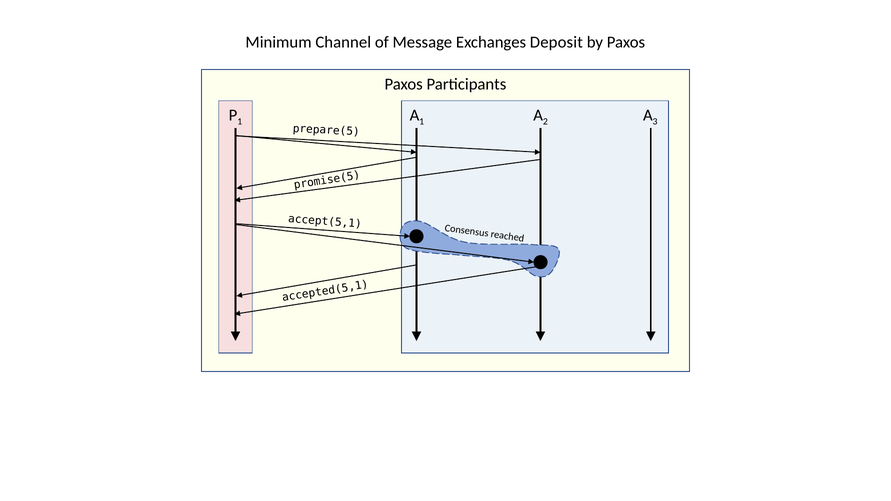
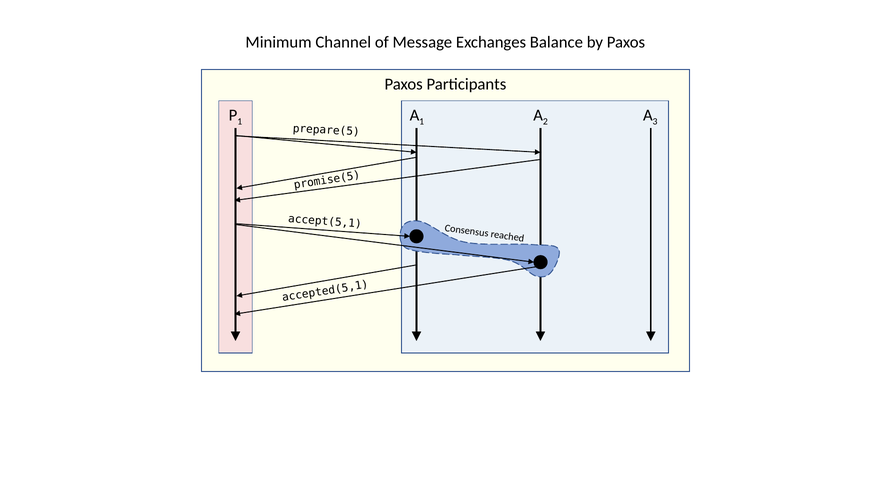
Deposit: Deposit -> Balance
